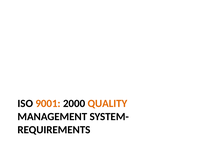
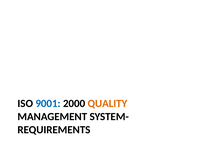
9001 colour: orange -> blue
